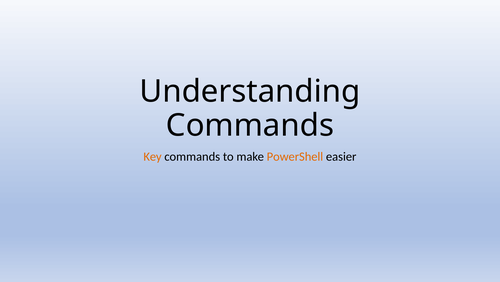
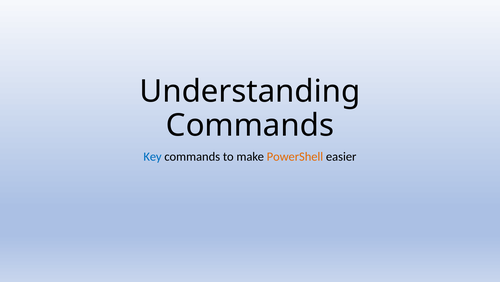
Key colour: orange -> blue
